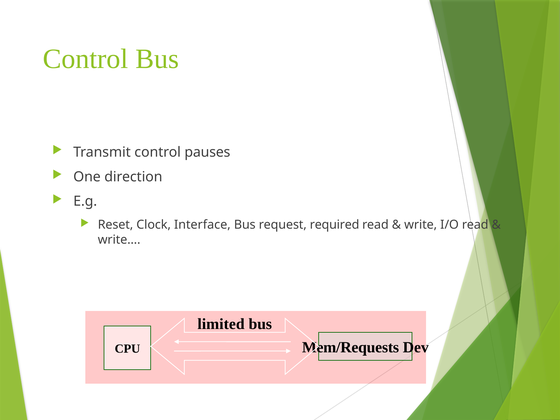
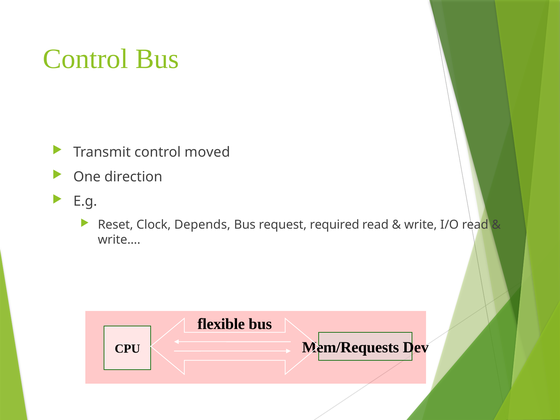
pauses: pauses -> moved
Interface: Interface -> Depends
limited: limited -> flexible
